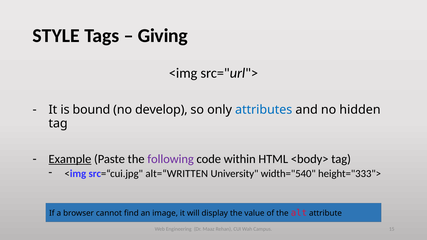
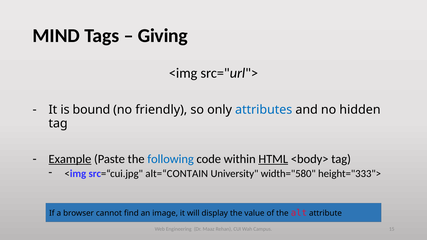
STYLE: STYLE -> MIND
develop: develop -> friendly
following colour: purple -> blue
HTML underline: none -> present
alt=“WRITTEN: alt=“WRITTEN -> alt=“CONTAIN
width="540: width="540 -> width="580
